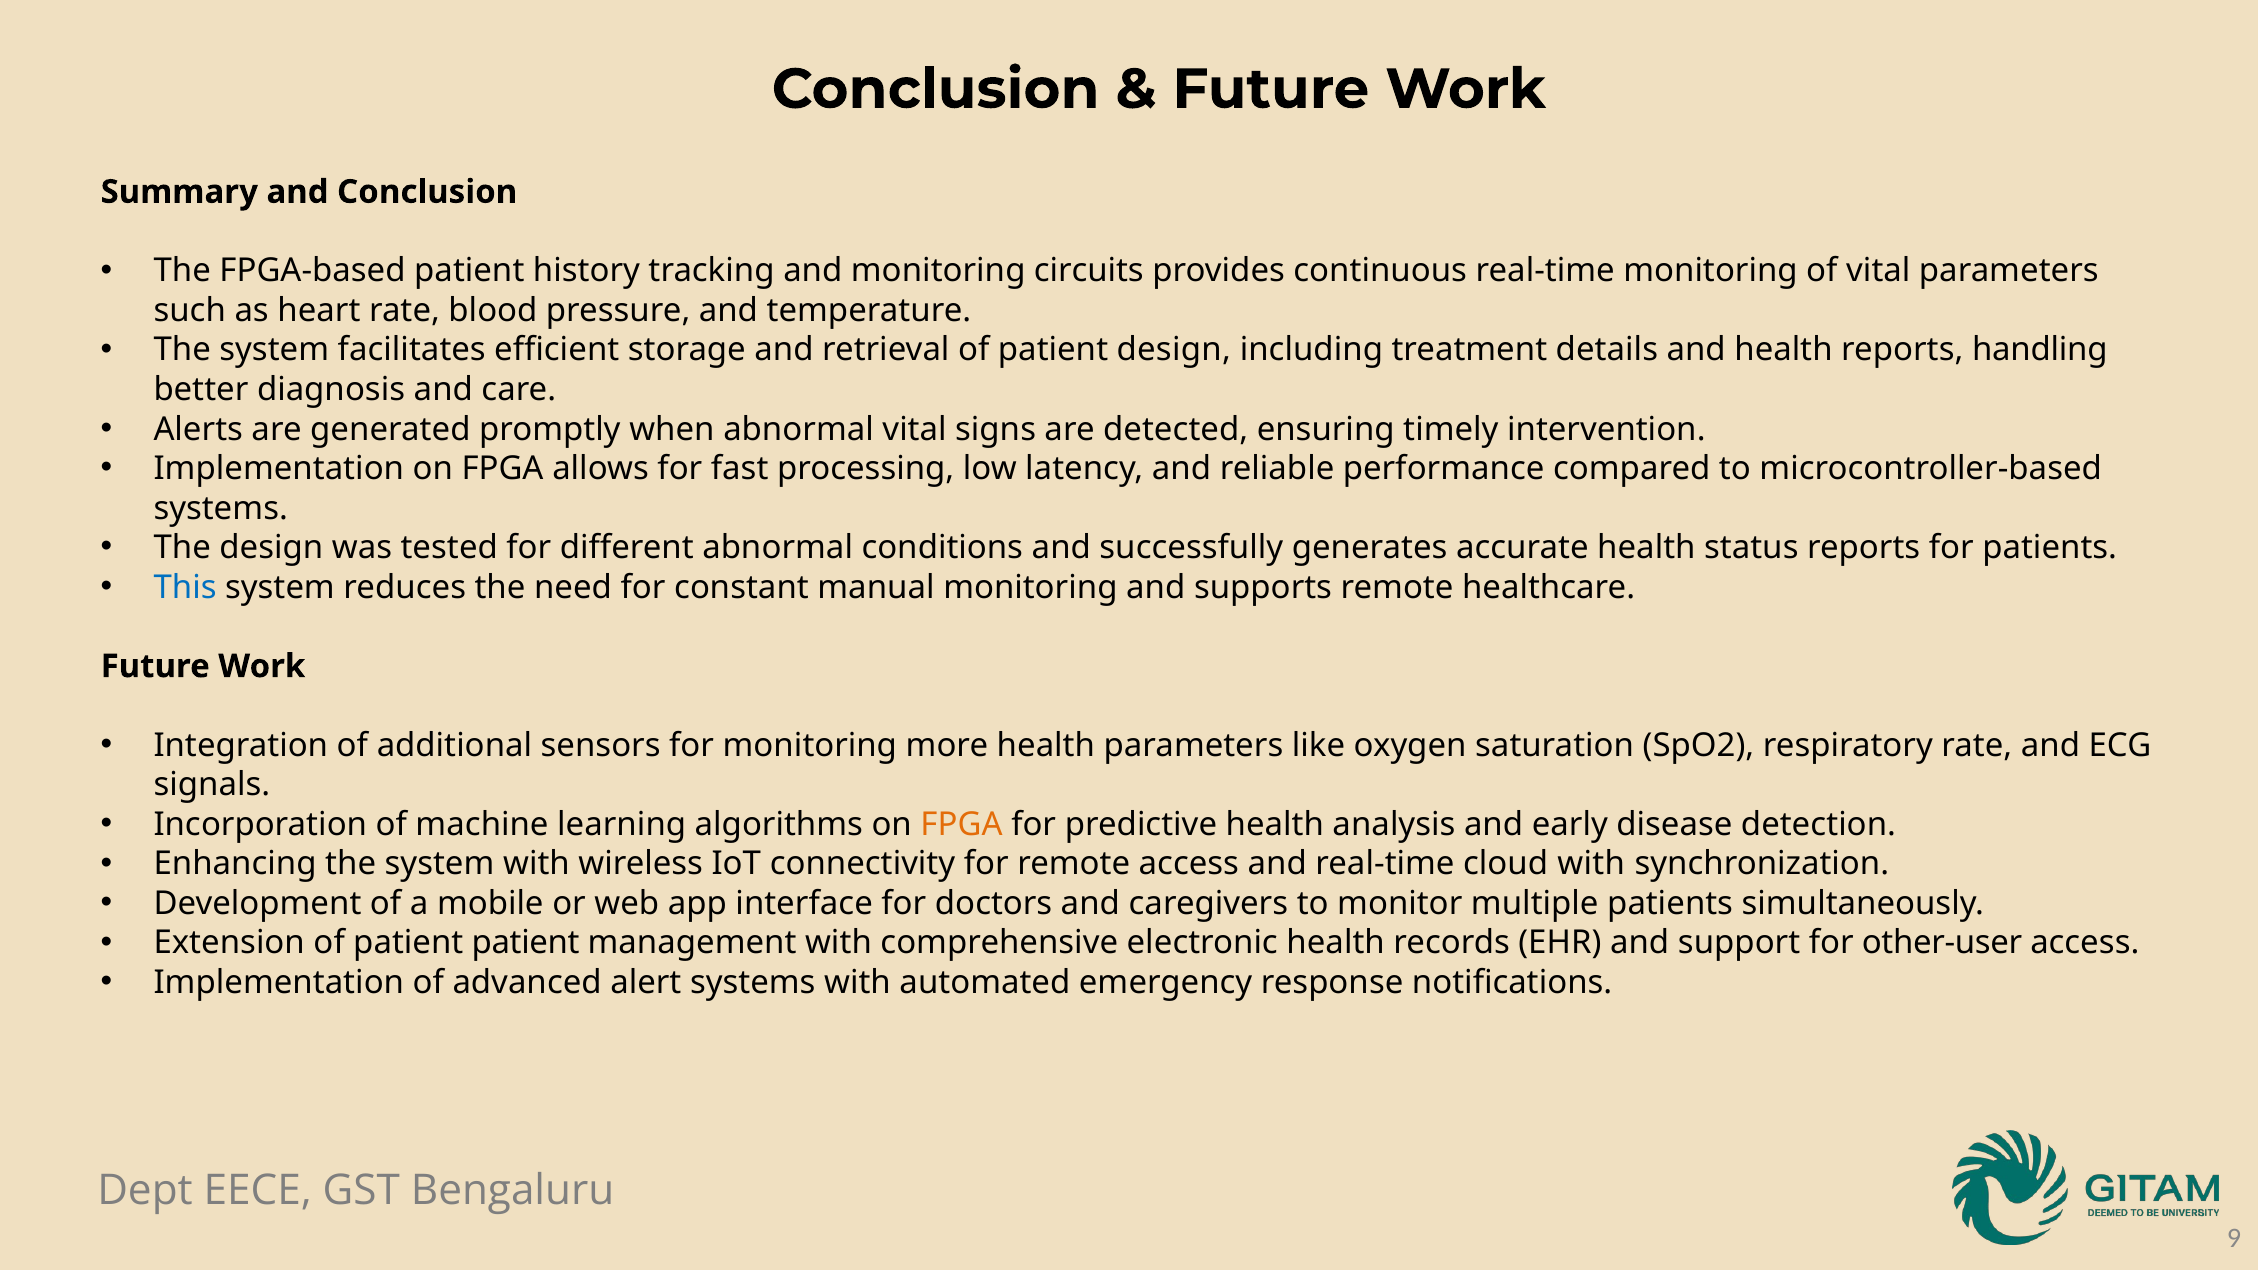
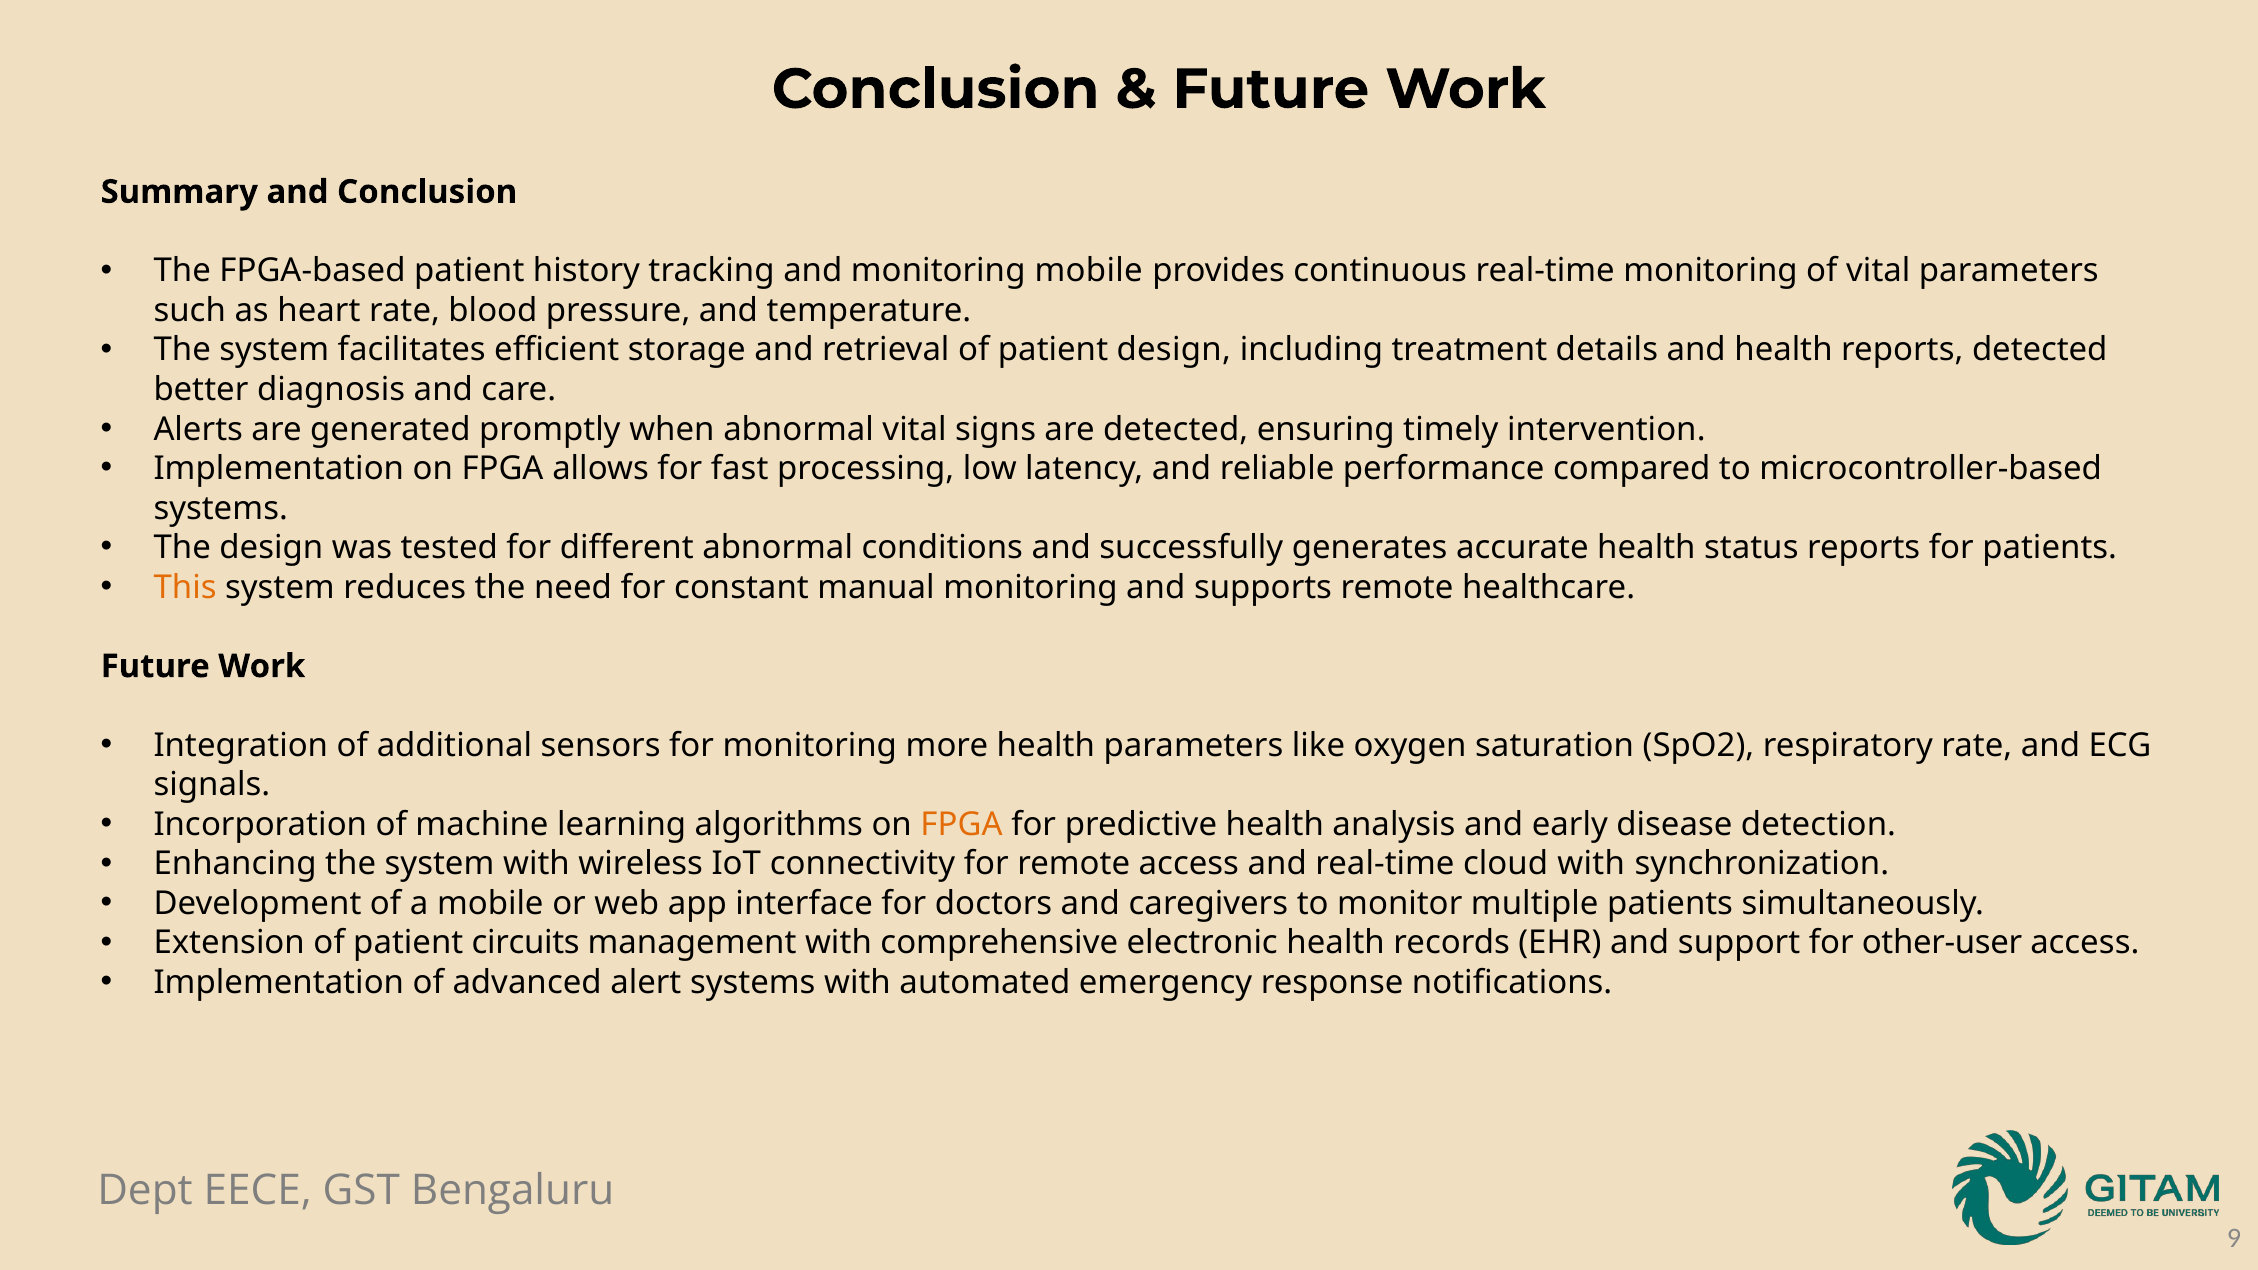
monitoring circuits: circuits -> mobile
reports handling: handling -> detected
This colour: blue -> orange
patient patient: patient -> circuits
